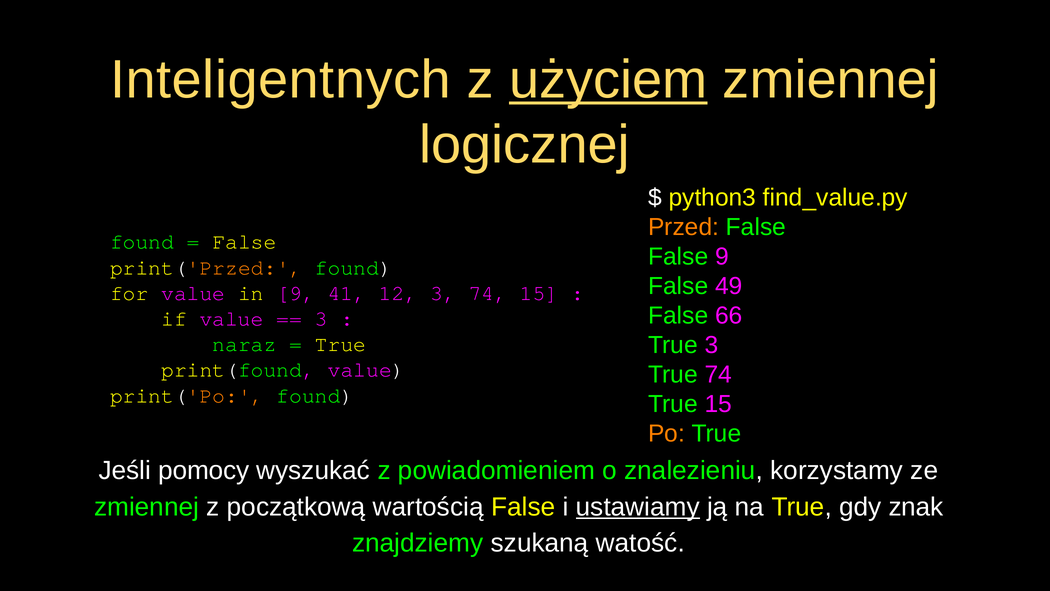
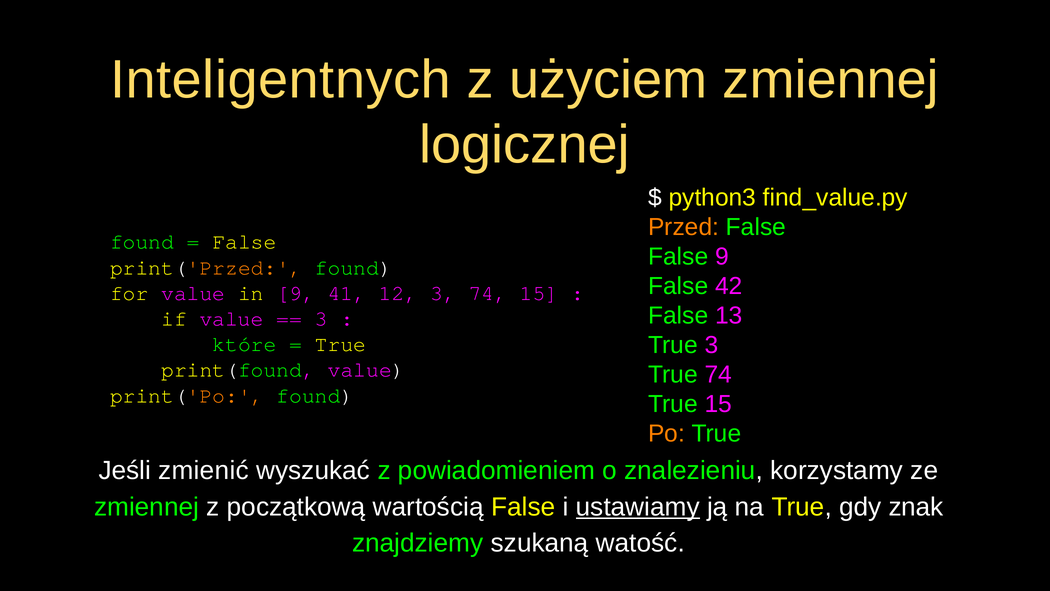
użyciem underline: present -> none
49: 49 -> 42
66: 66 -> 13
naraz: naraz -> które
pomocy: pomocy -> zmienić
